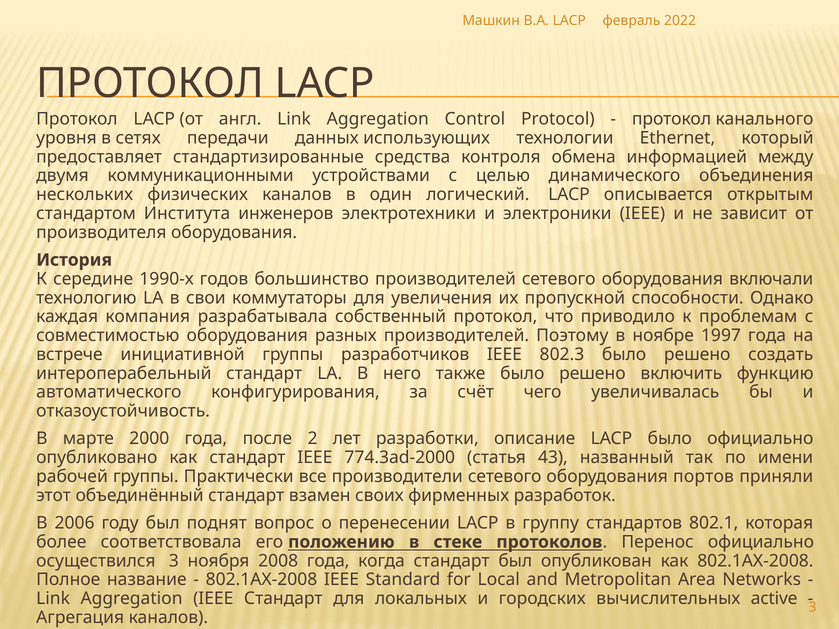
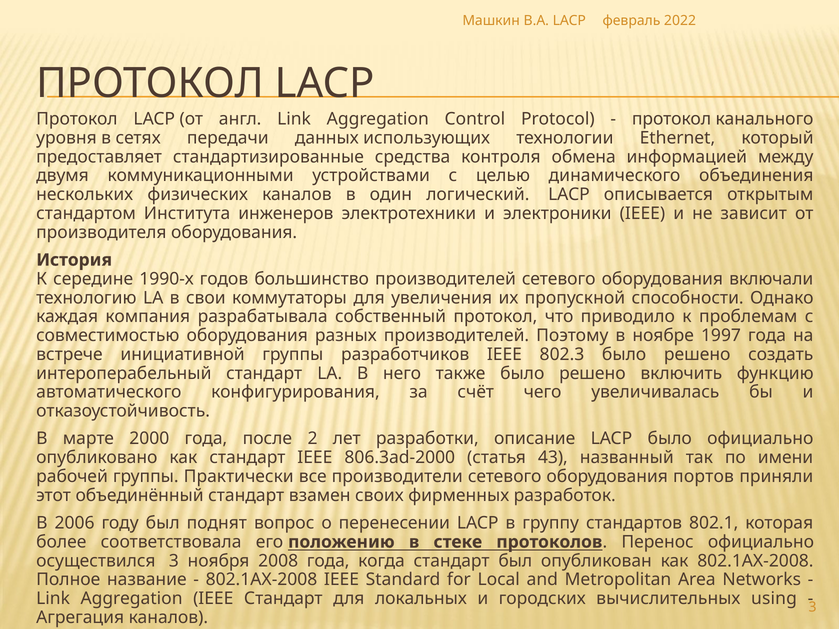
774.3ad-2000: 774.3ad-2000 -> 806.3ad-2000
active: active -> using
